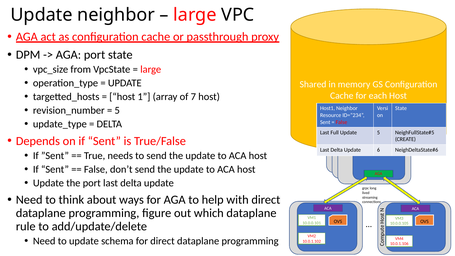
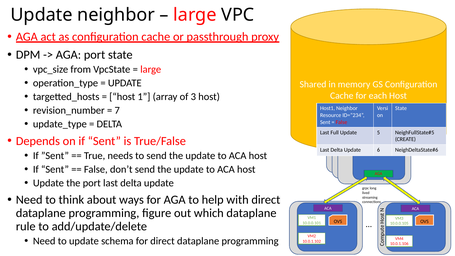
7: 7 -> 3
5 at (117, 110): 5 -> 7
